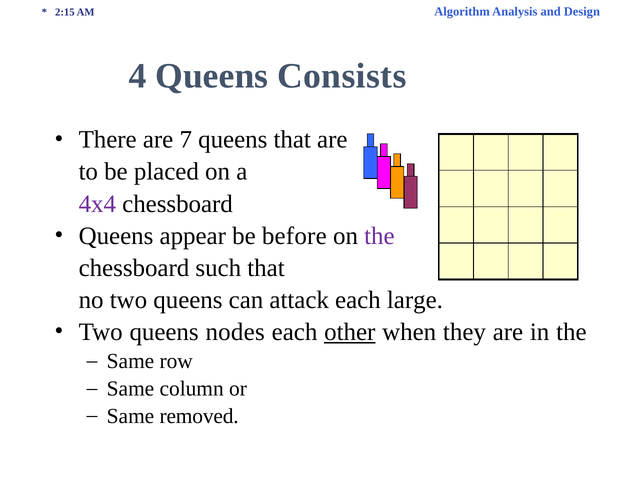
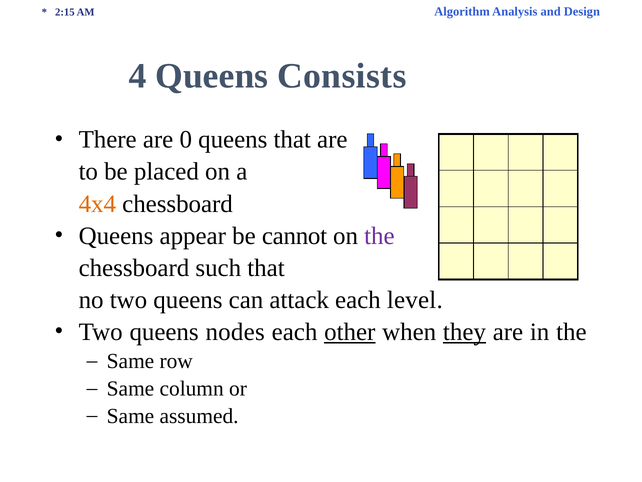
7: 7 -> 0
4x4 colour: purple -> orange
before: before -> cannot
large: large -> level
they underline: none -> present
removed: removed -> assumed
